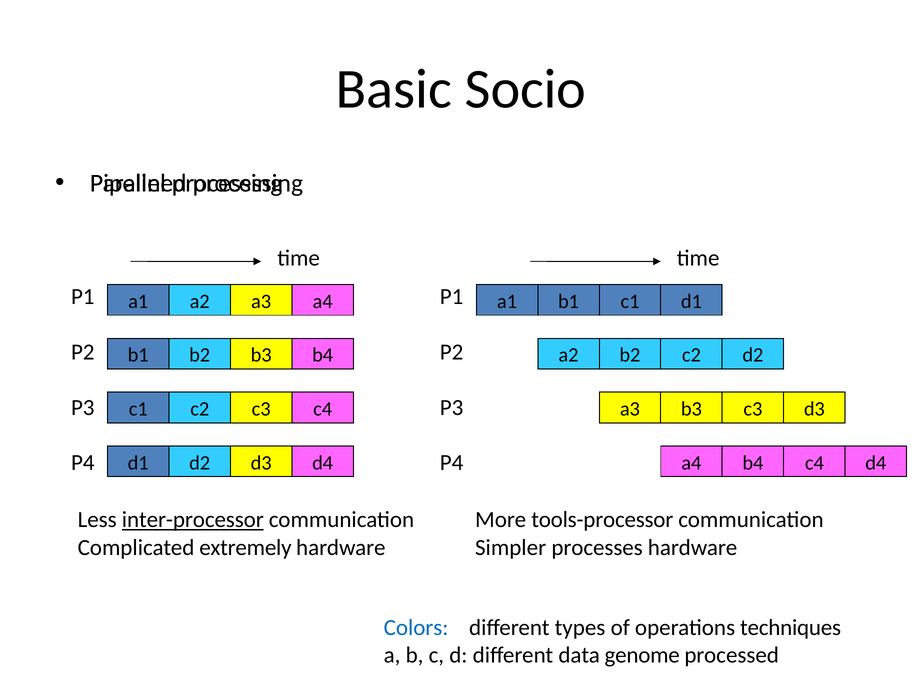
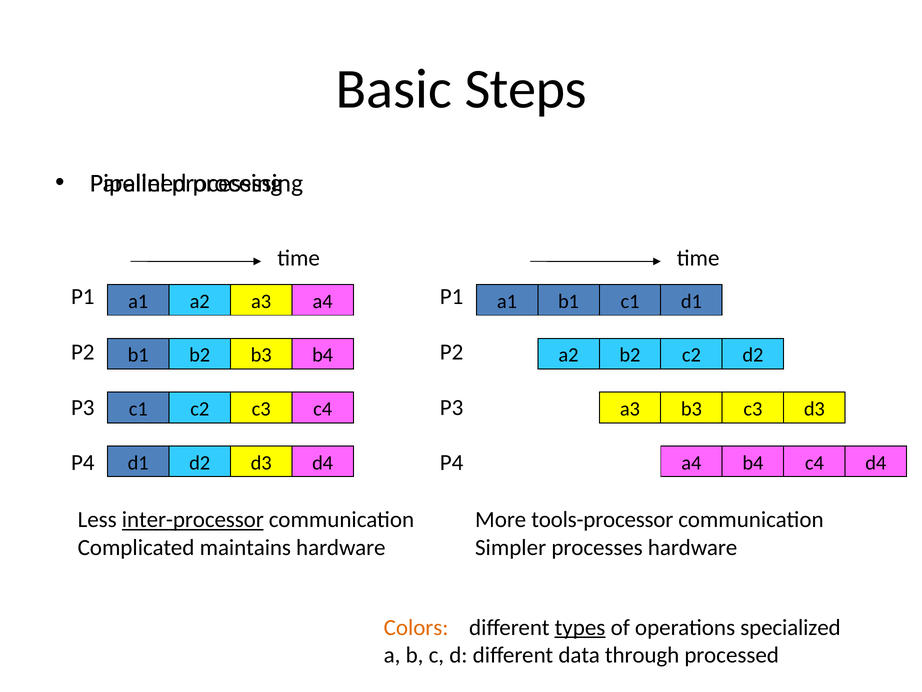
Socio: Socio -> Steps
extremely: extremely -> maintains
Colors colour: blue -> orange
types underline: none -> present
techniques: techniques -> specialized
genome: genome -> through
